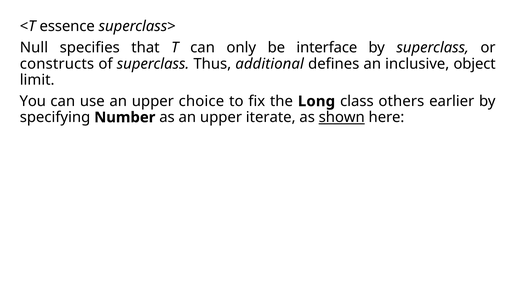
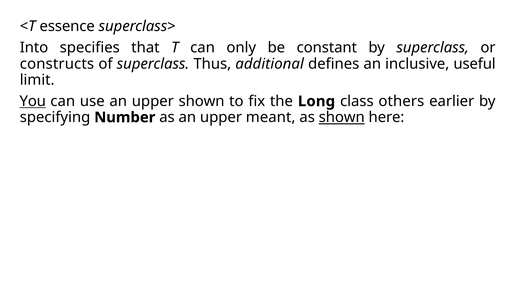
Null: Null -> Into
interface: interface -> constant
object: object -> useful
You underline: none -> present
upper choice: choice -> shown
iterate: iterate -> meant
